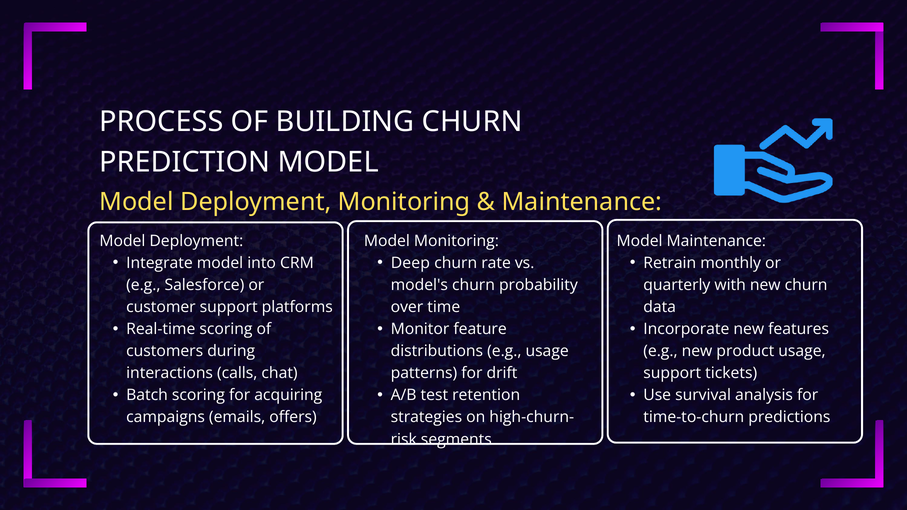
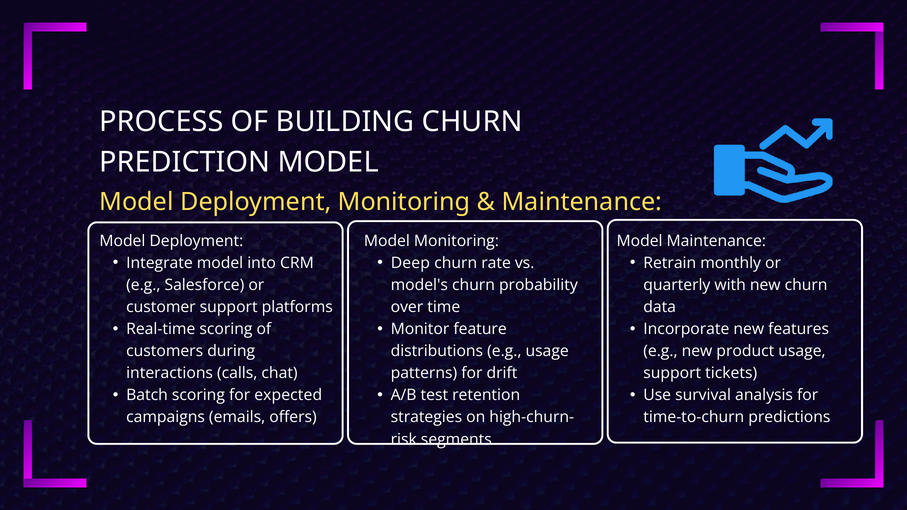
acquiring: acquiring -> expected
